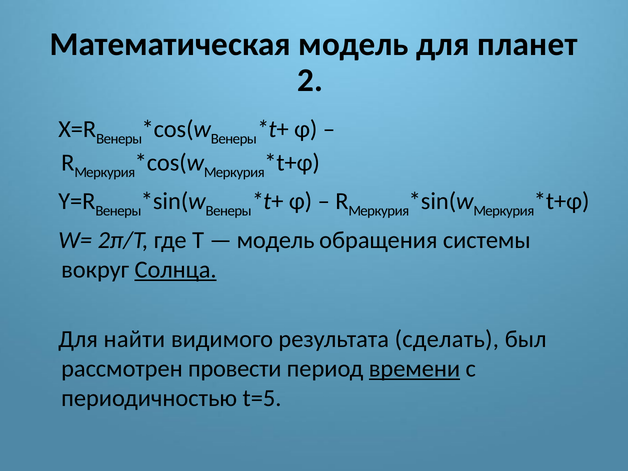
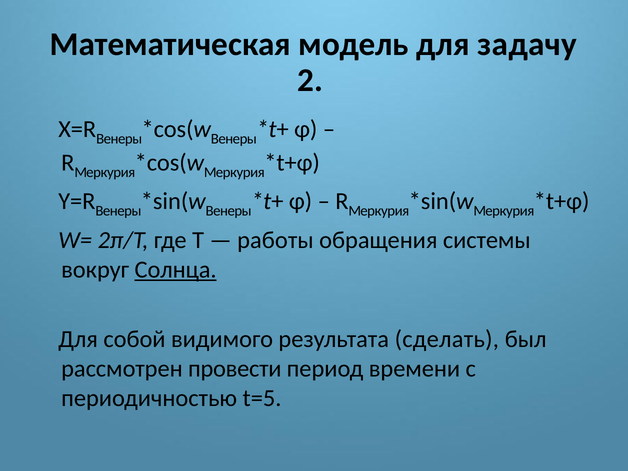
планет: планет -> задачу
модель at (276, 240): модель -> работы
найти: найти -> собой
времени underline: present -> none
